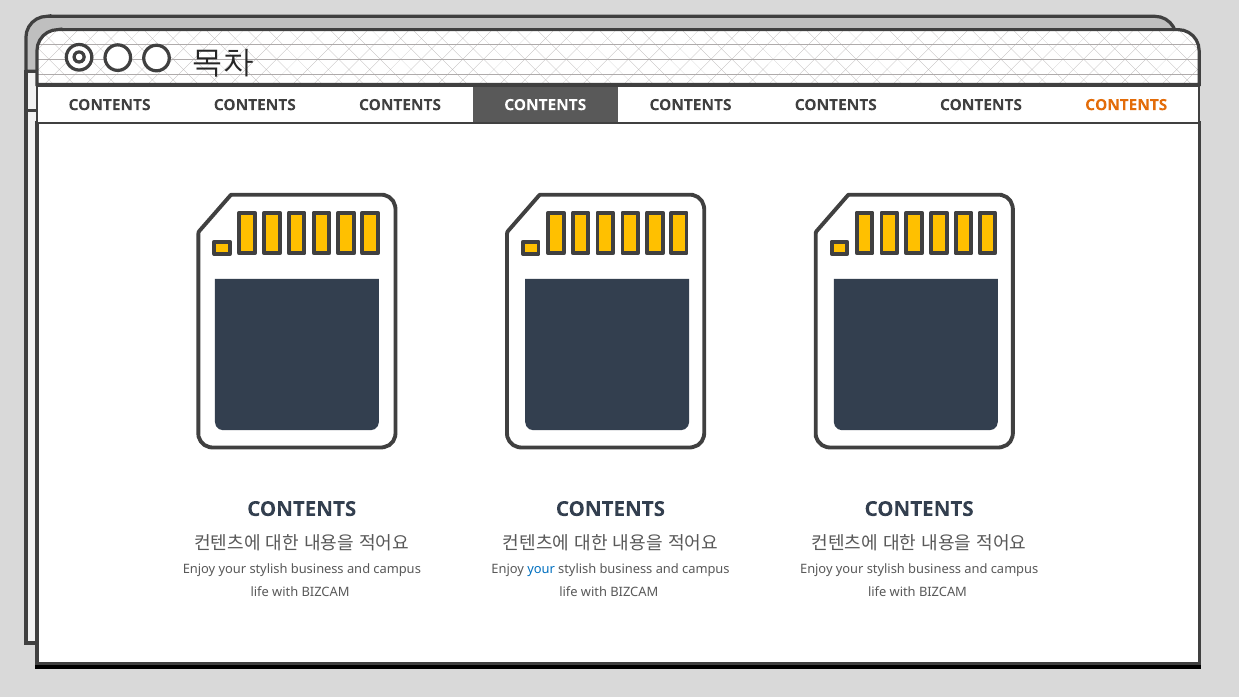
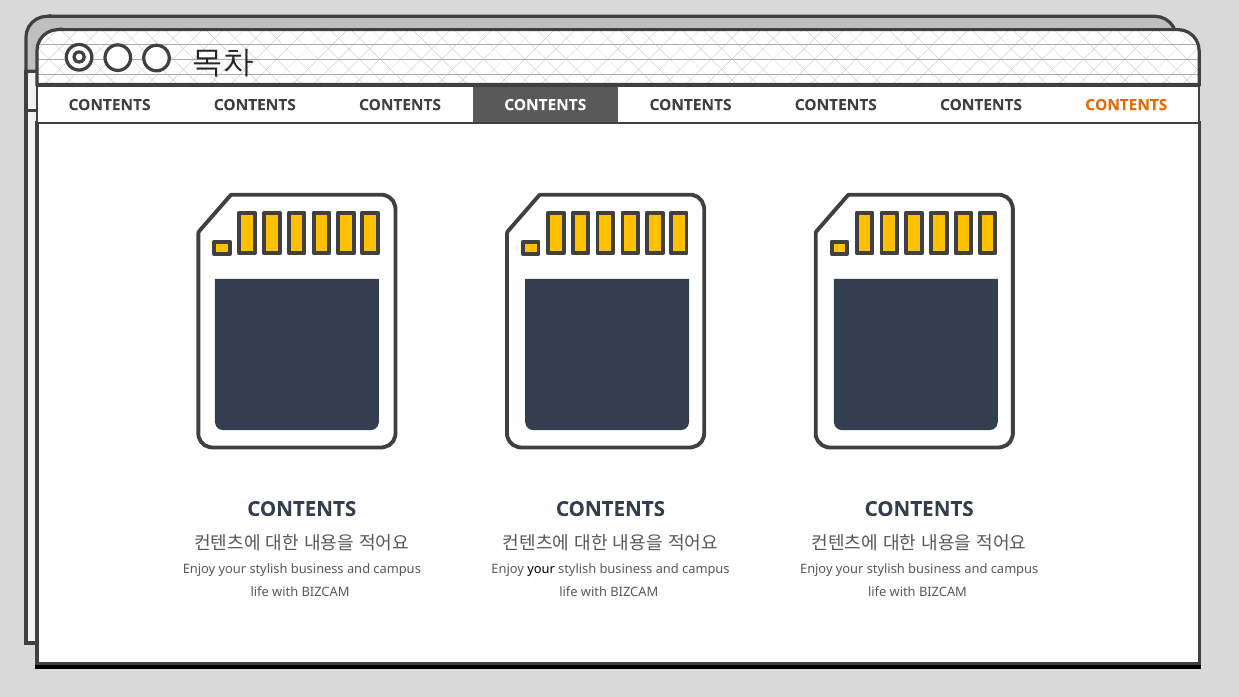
your at (541, 569) colour: blue -> black
